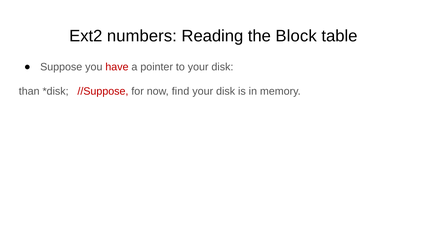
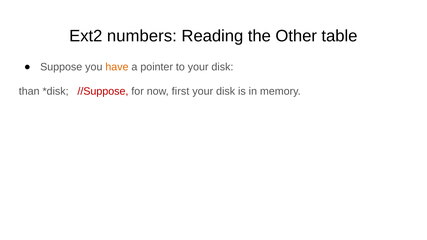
Block: Block -> Other
have colour: red -> orange
find: find -> first
